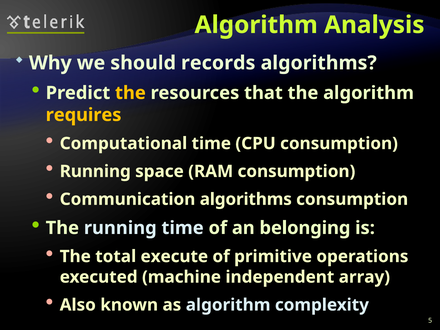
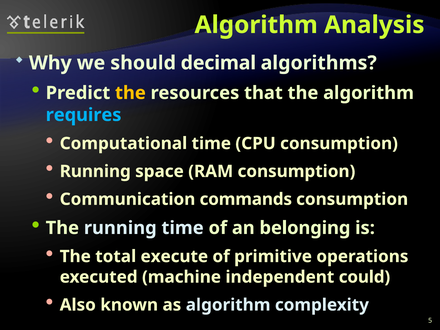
records: records -> decimal
requires colour: yellow -> light blue
Communication algorithms: algorithms -> commands
array: array -> could
